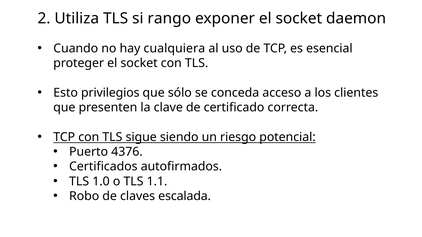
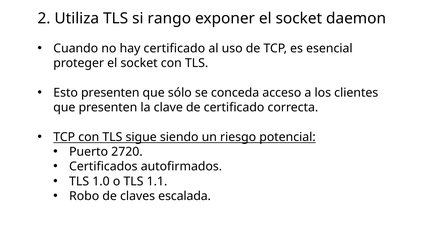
hay cualquiera: cualquiera -> certificado
Esto privilegios: privilegios -> presenten
4376: 4376 -> 2720
